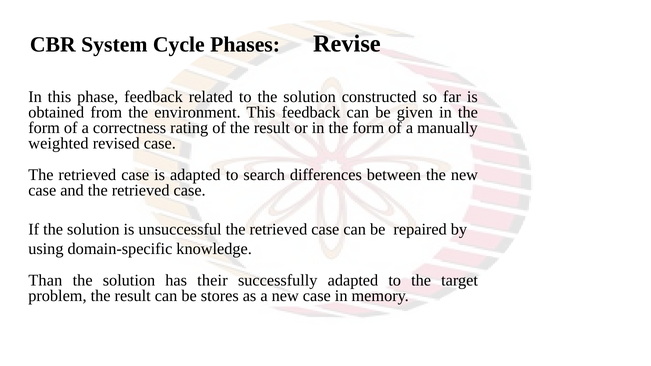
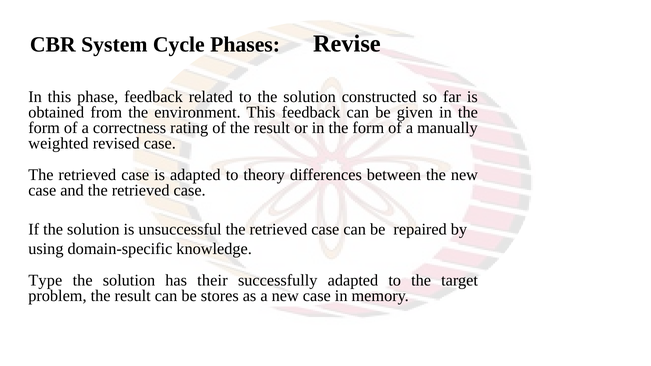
search: search -> theory
Than: Than -> Type
